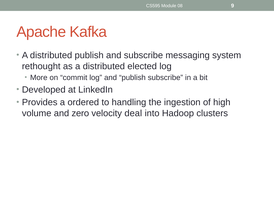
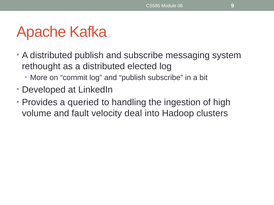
ordered: ordered -> queried
zero: zero -> fault
